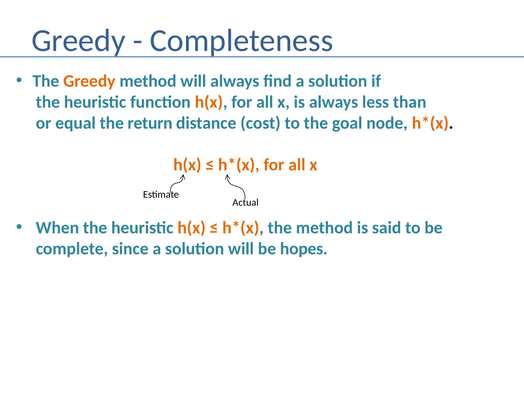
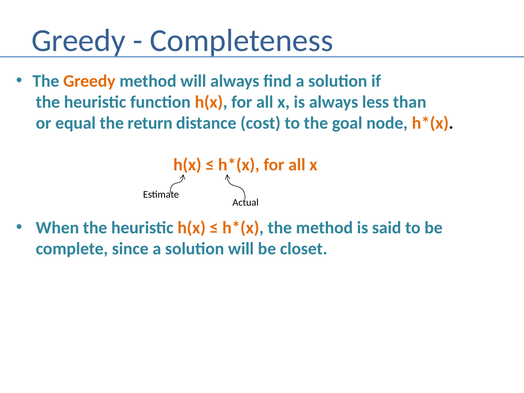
hopes: hopes -> closet
